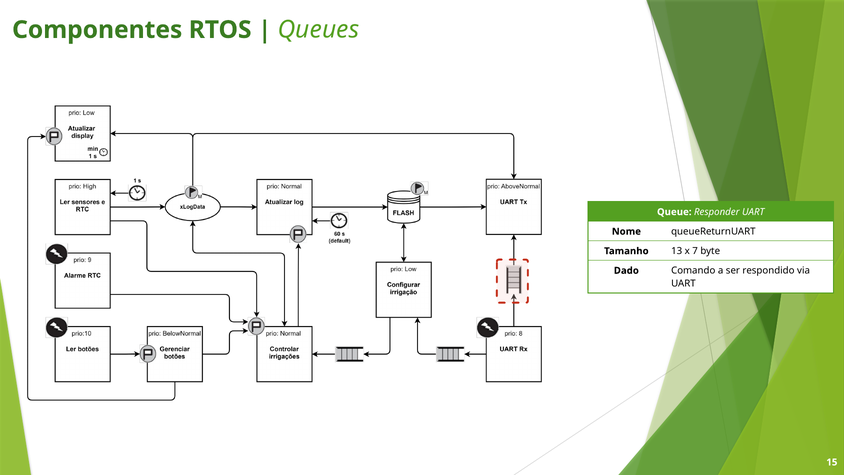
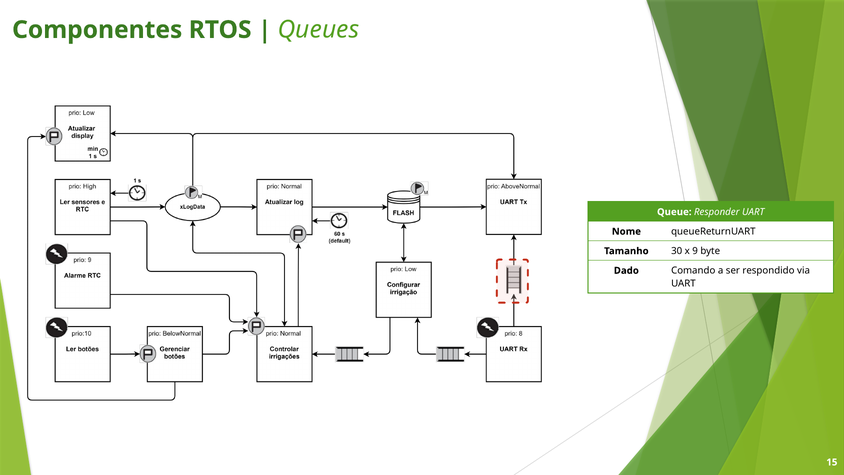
13: 13 -> 30
7: 7 -> 9
